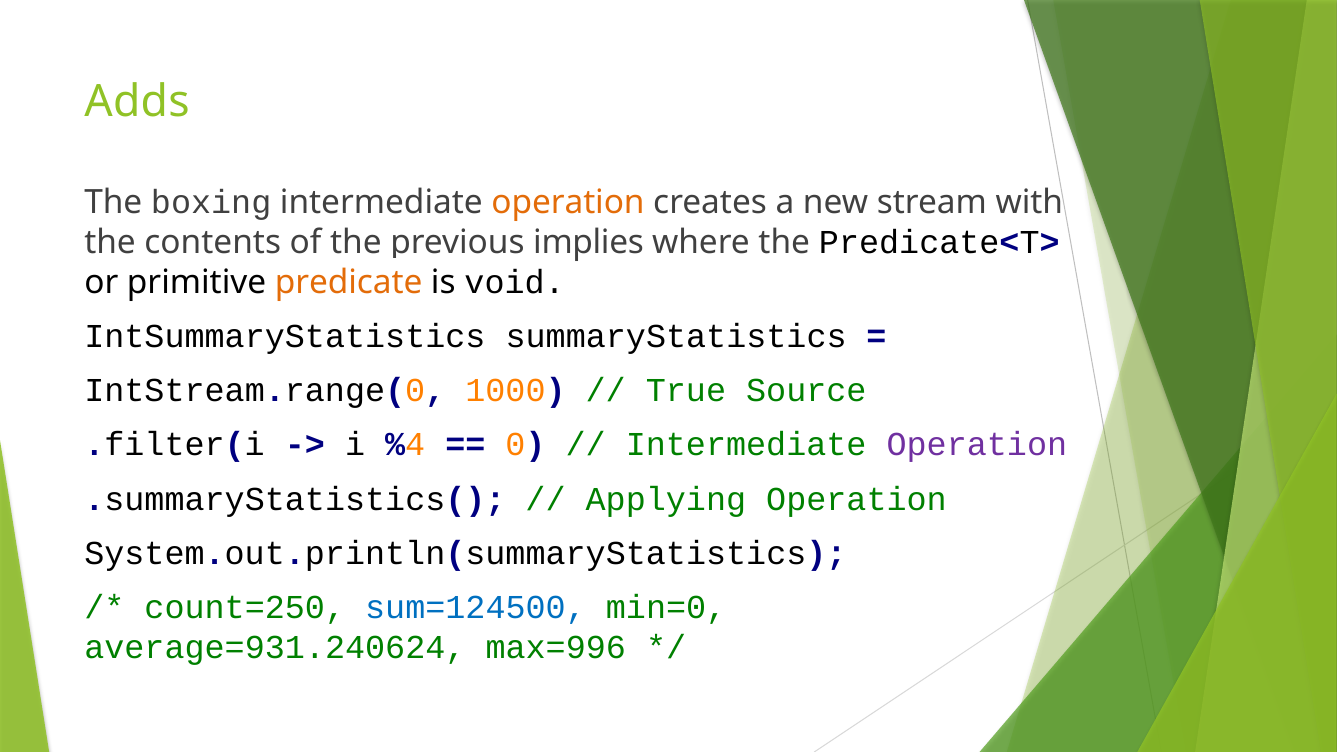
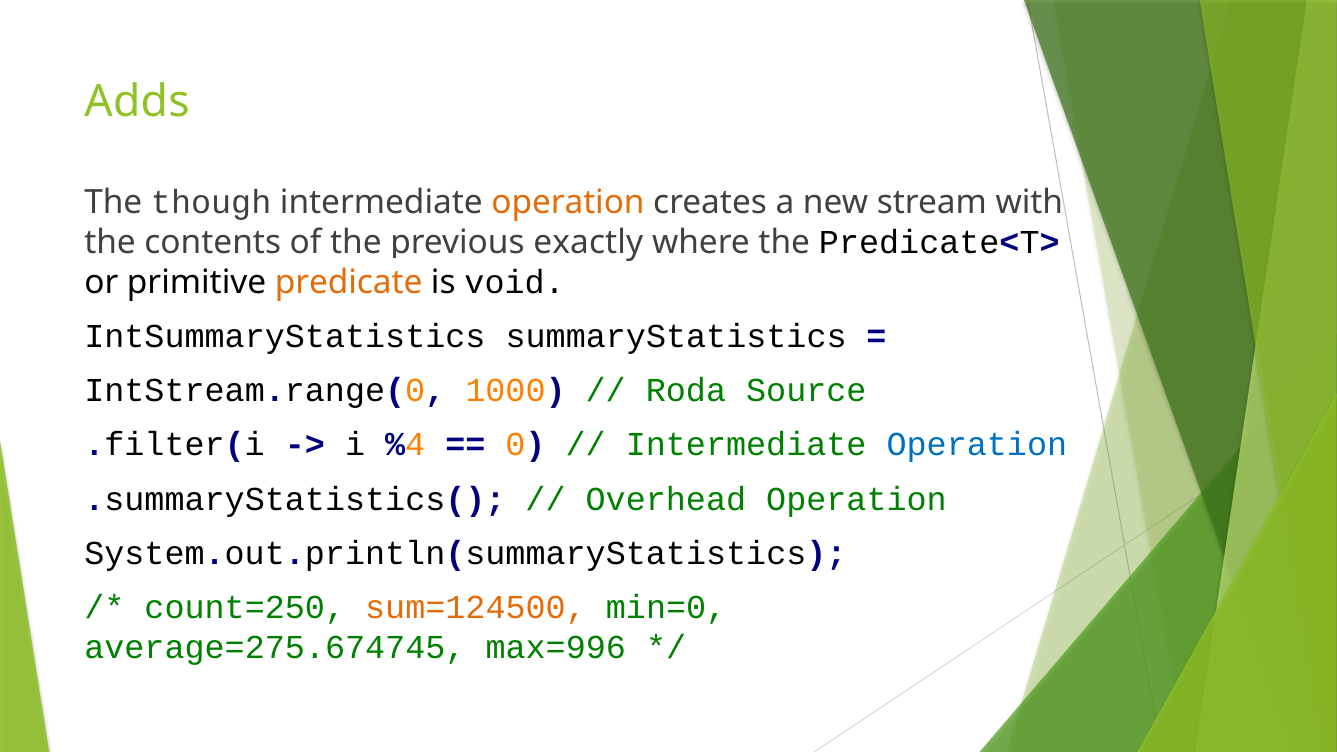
boxing: boxing -> though
implies: implies -> exactly
True: True -> Roda
Operation at (977, 445) colour: purple -> blue
Applying: Applying -> Overhead
sum=124500 colour: blue -> orange
average=931.240624: average=931.240624 -> average=275.674745
